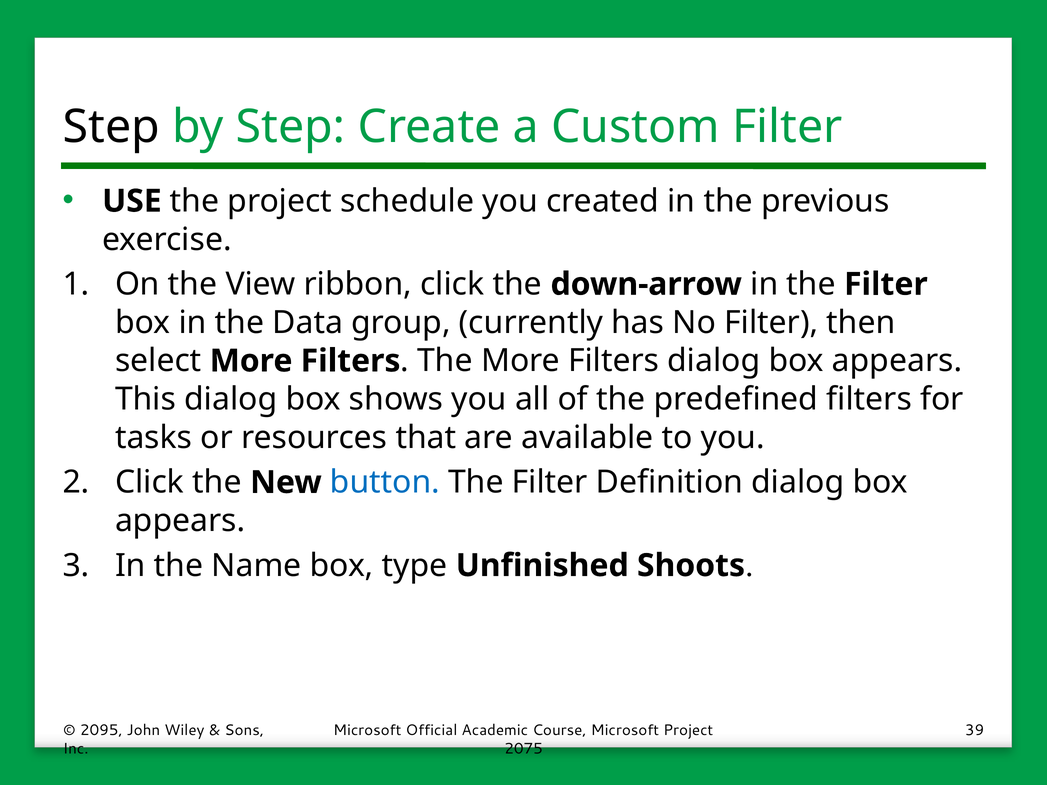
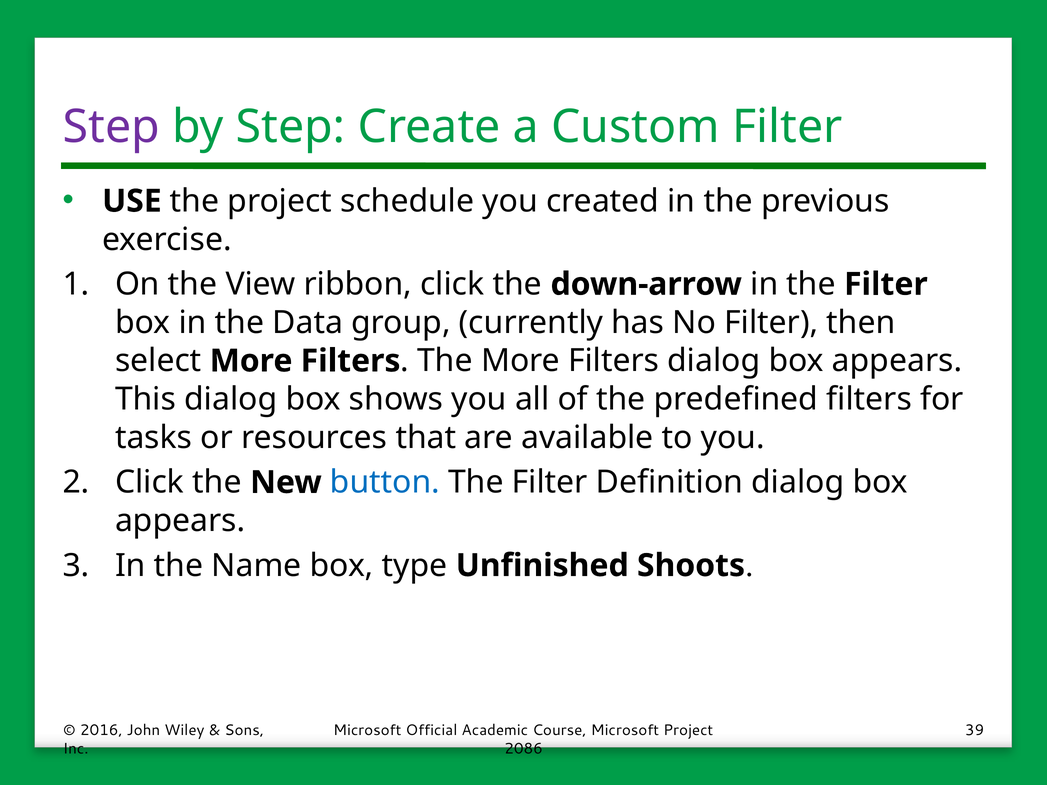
Step at (111, 127) colour: black -> purple
2095: 2095 -> 2016
2075: 2075 -> 2086
